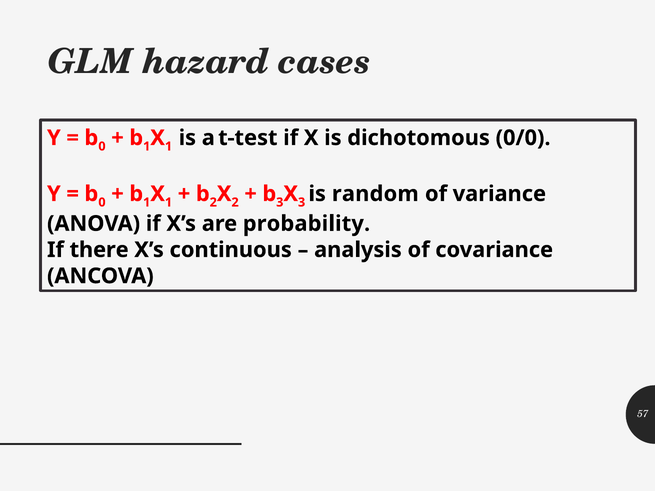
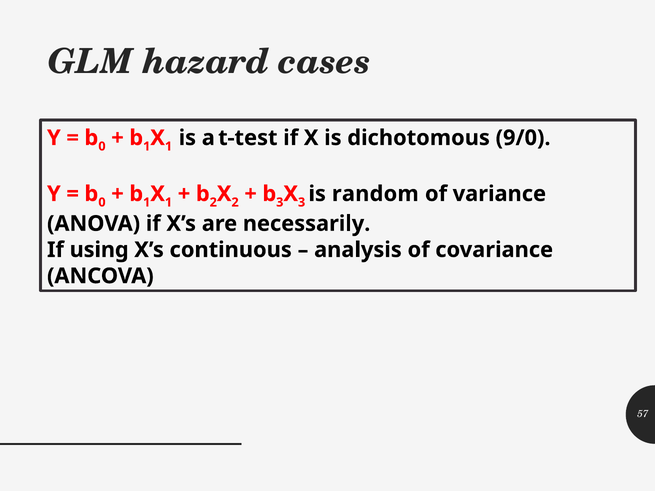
0/0: 0/0 -> 9/0
probability: probability -> necessarily
there: there -> using
